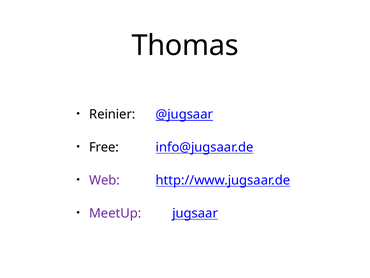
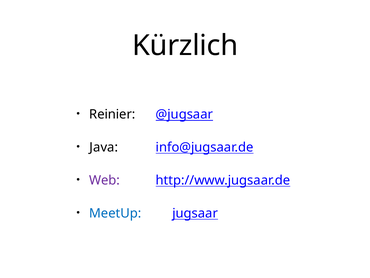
Thomas: Thomas -> Kürzlich
Free: Free -> Java
MeetUp colour: purple -> blue
